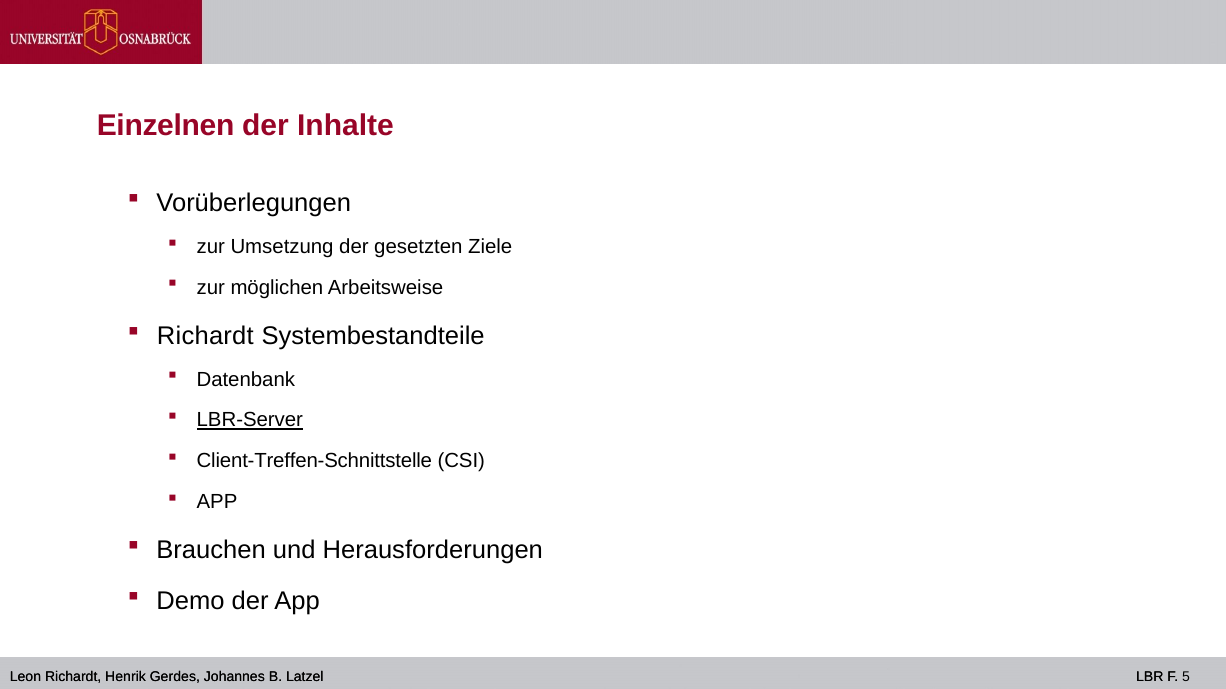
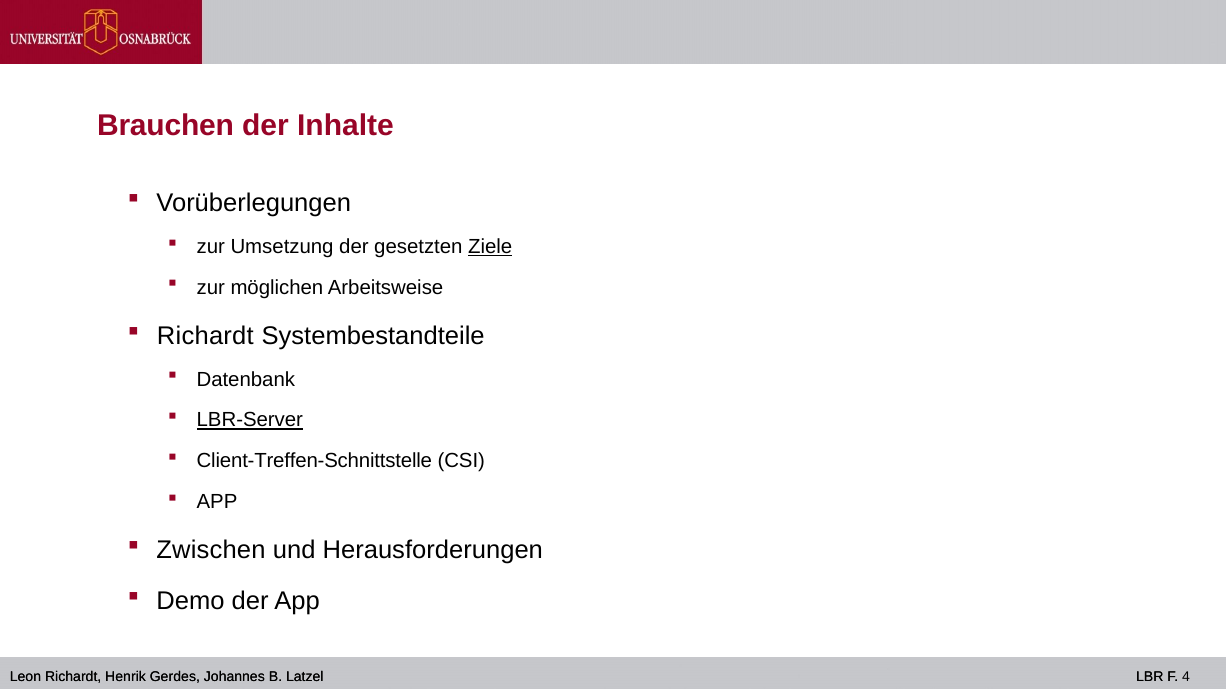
Einzelnen: Einzelnen -> Brauchen
Ziele underline: none -> present
Brauchen: Brauchen -> Zwischen
5: 5 -> 4
